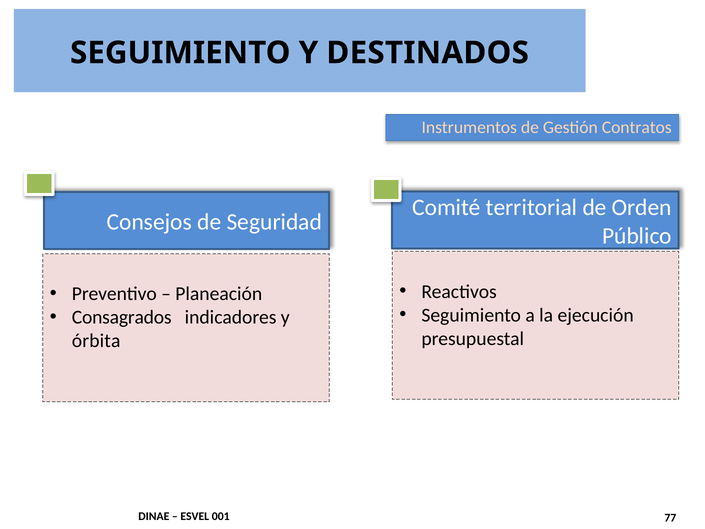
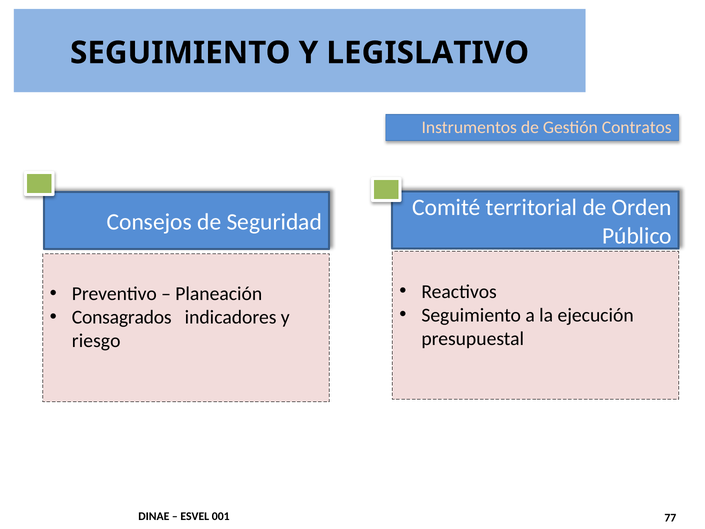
DESTINADOS: DESTINADOS -> LEGISLATIVO
órbita: órbita -> riesgo
